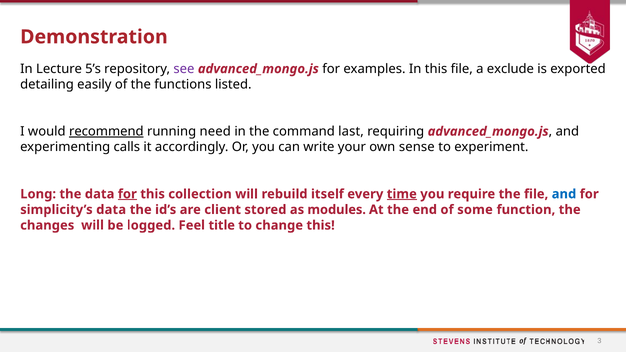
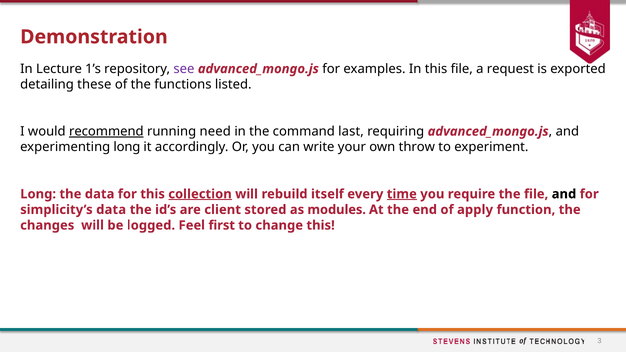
5’s: 5’s -> 1’s
exclude: exclude -> request
easily: easily -> these
experimenting calls: calls -> long
sense: sense -> throw
for at (127, 194) underline: present -> none
collection underline: none -> present
and at (564, 194) colour: blue -> black
some: some -> apply
title: title -> first
